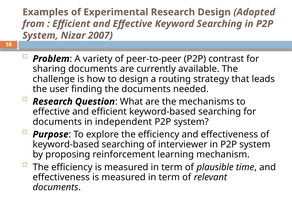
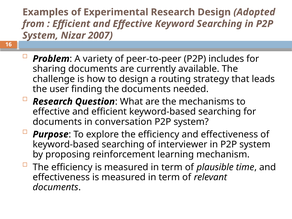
contrast: contrast -> includes
independent: independent -> conversation
